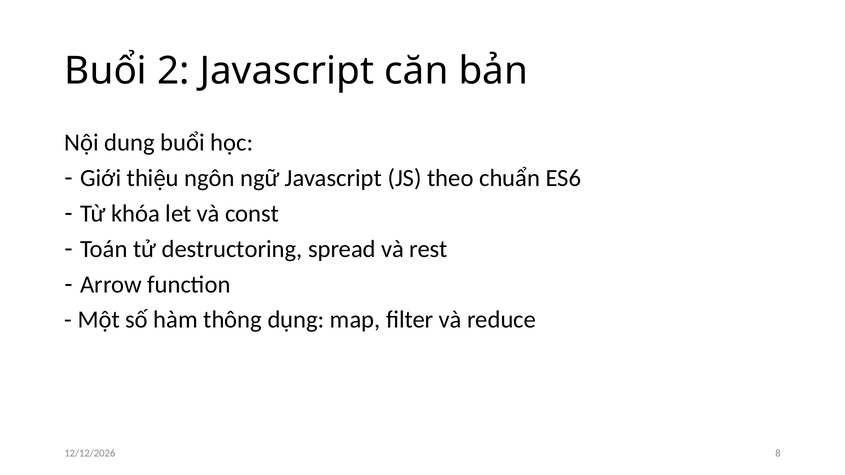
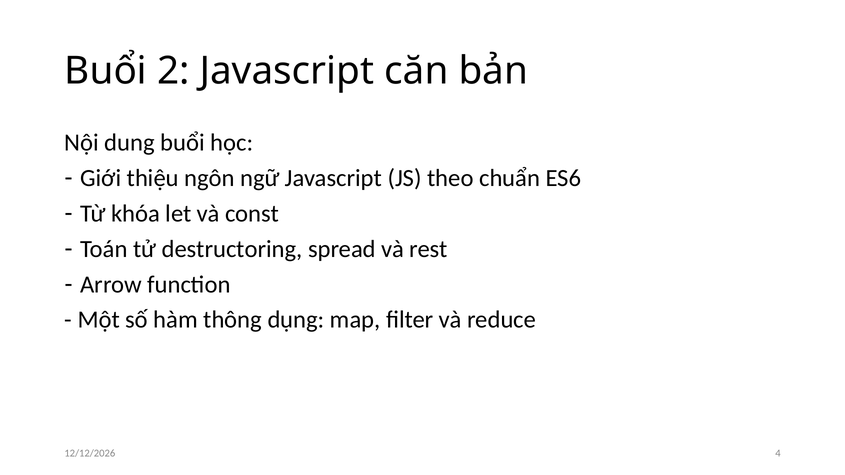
8: 8 -> 4
